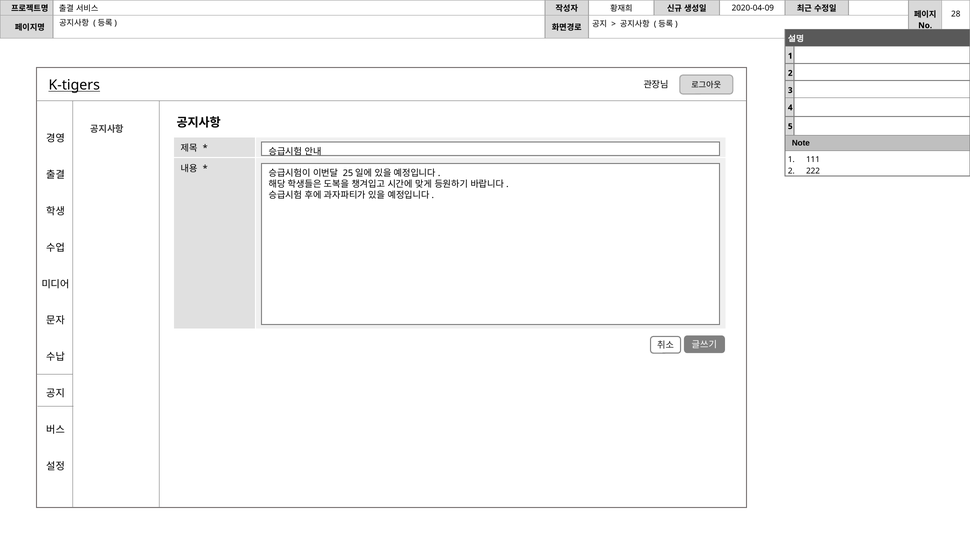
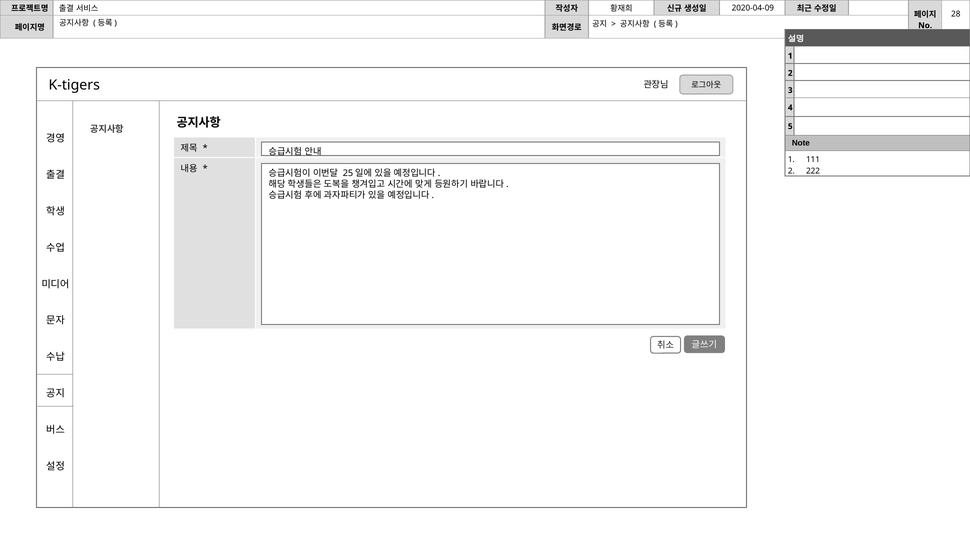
K-tigers underline: present -> none
